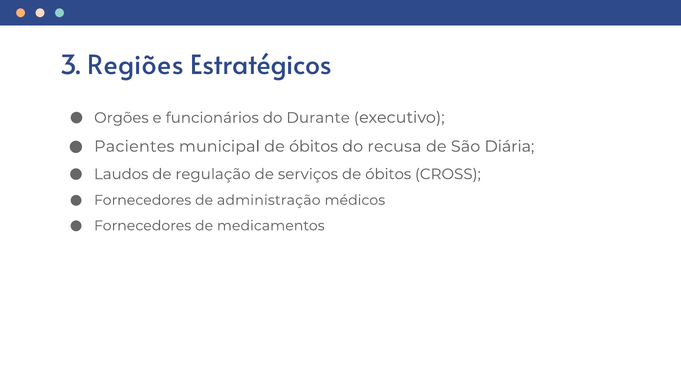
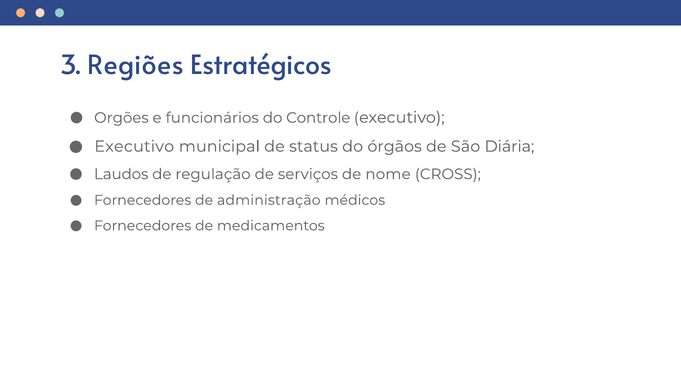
Durante: Durante -> Controle
Pacientes at (134, 146): Pacientes -> Executivo
municipal de óbitos: óbitos -> status
recusa: recusa -> órgãos
serviços de óbitos: óbitos -> nome
